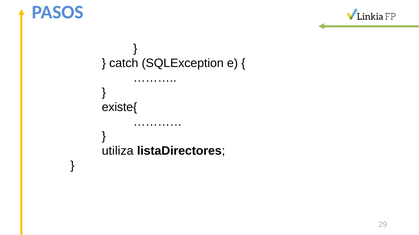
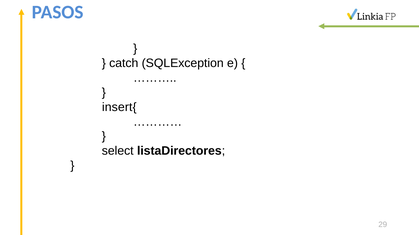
existe{: existe{ -> insert{
utiliza: utiliza -> select
